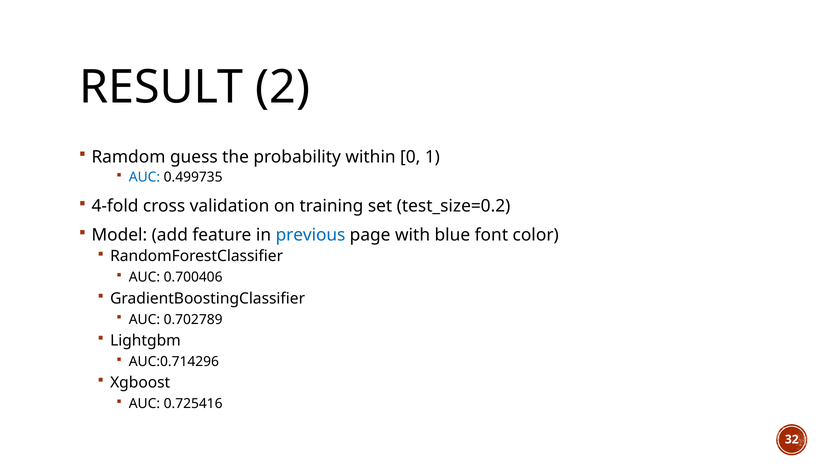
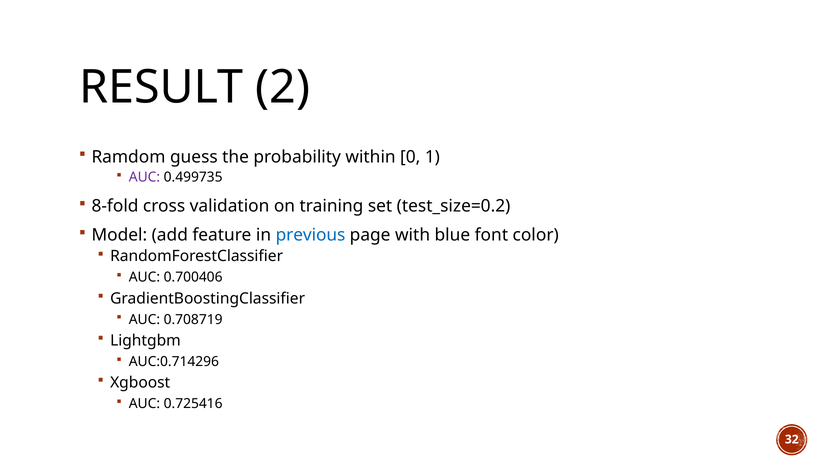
AUC at (145, 177) colour: blue -> purple
4-fold: 4-fold -> 8-fold
0.702789: 0.702789 -> 0.708719
